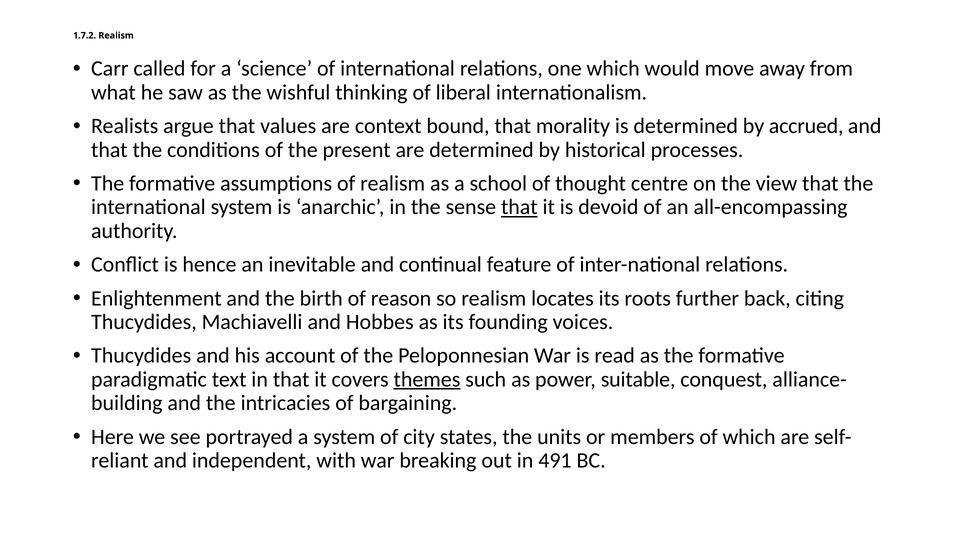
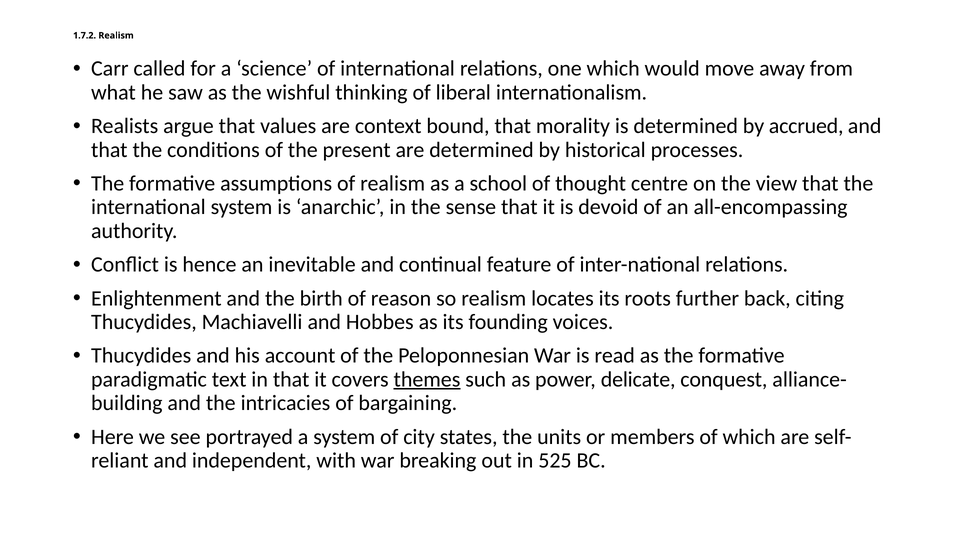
that at (519, 207) underline: present -> none
suitable: suitable -> delicate
491: 491 -> 525
